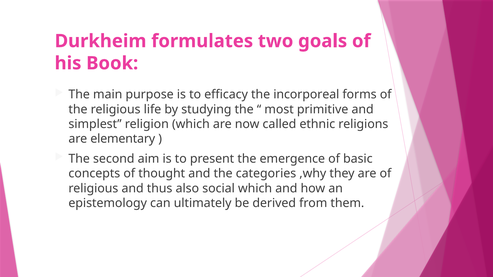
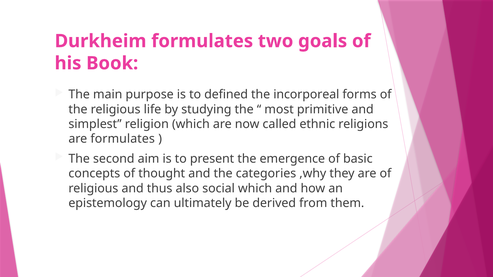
efficacy: efficacy -> defined
are elementary: elementary -> formulates
